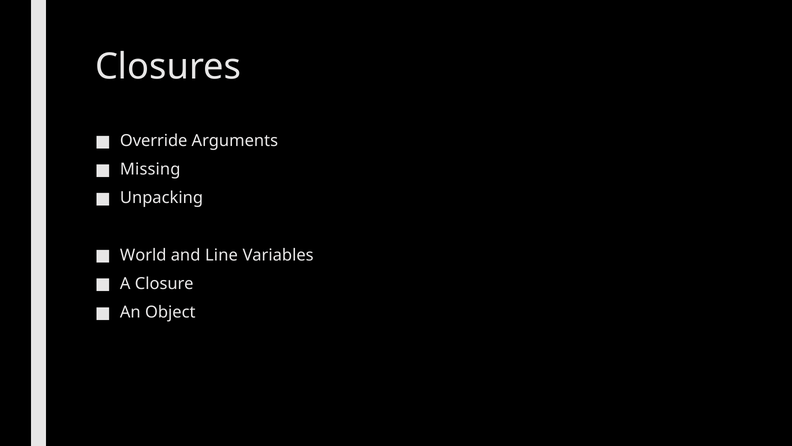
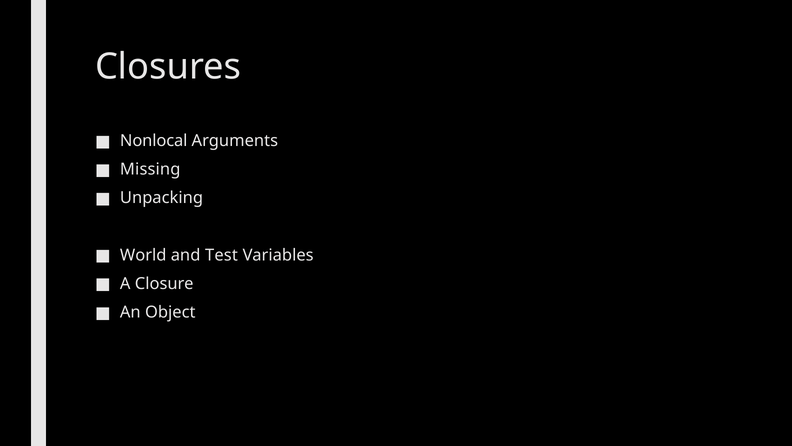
Override: Override -> Nonlocal
Line: Line -> Test
